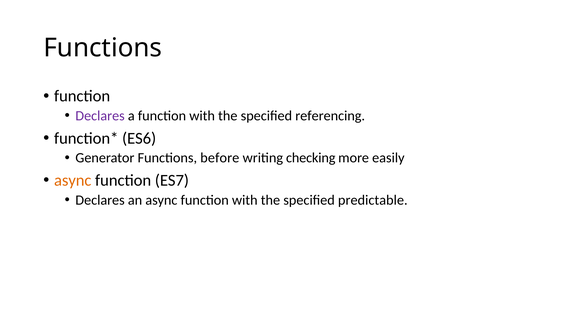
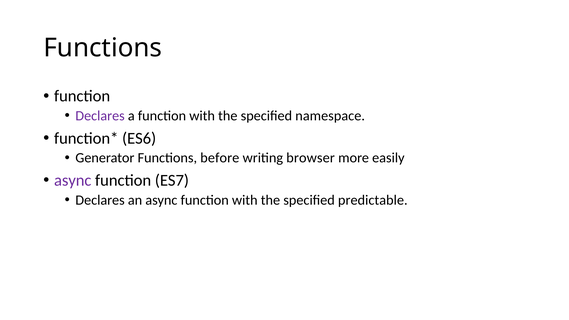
referencing: referencing -> namespace
checking: checking -> browser
async at (73, 181) colour: orange -> purple
